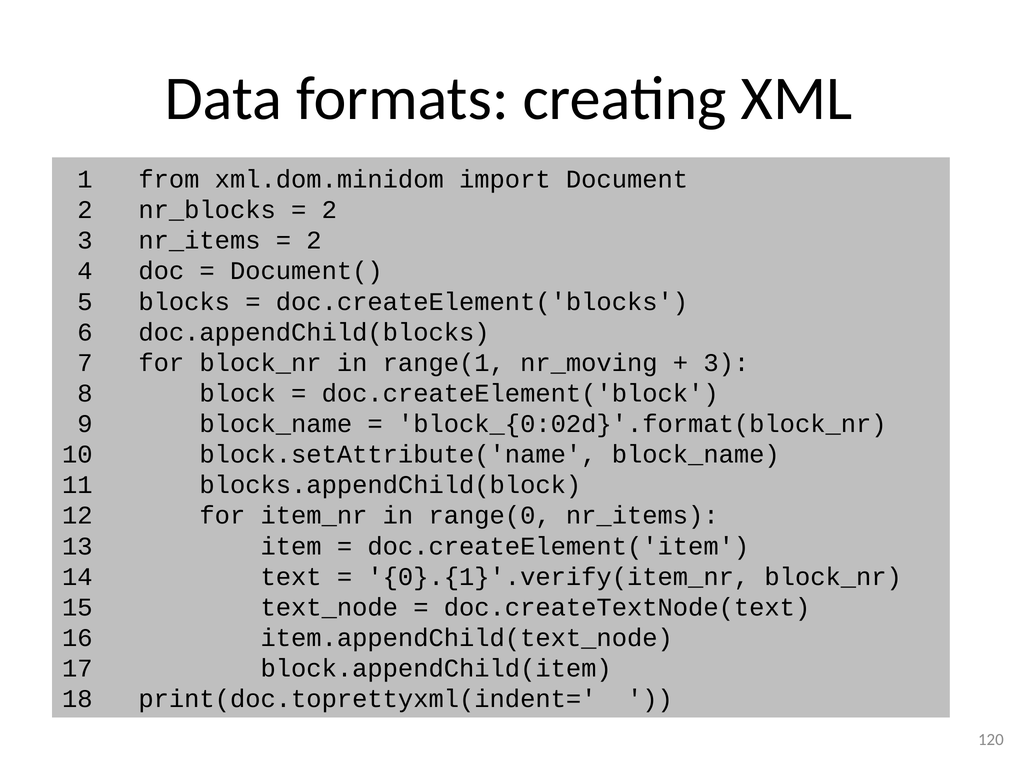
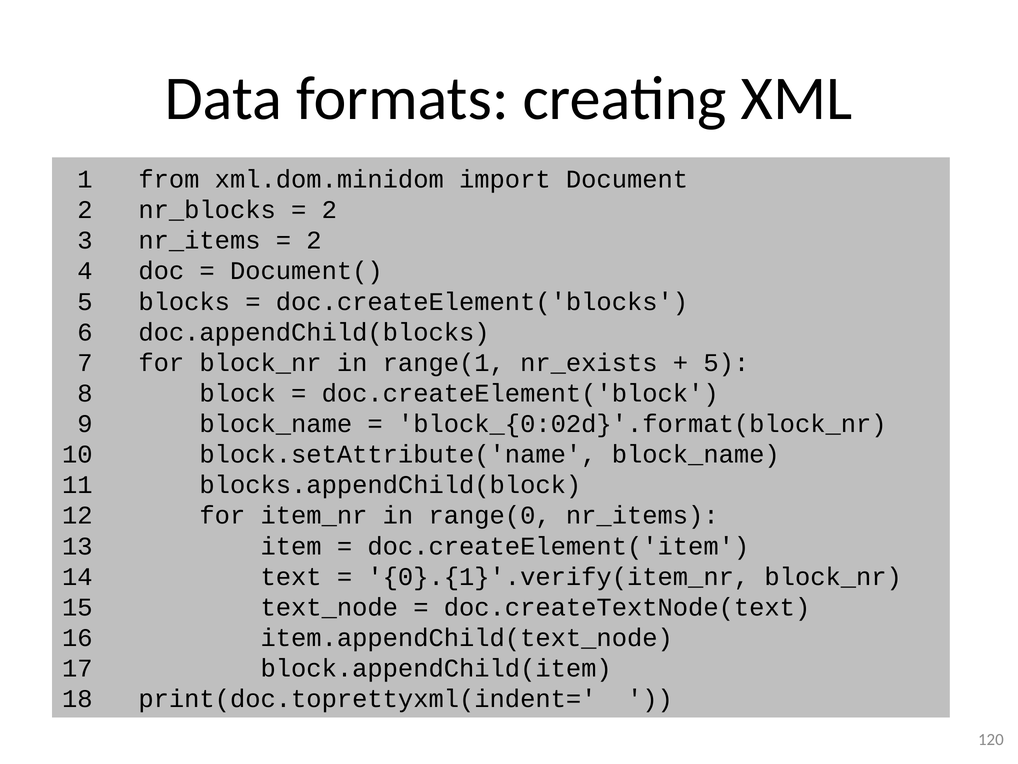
nr_moving: nr_moving -> nr_exists
3 at (726, 363): 3 -> 5
